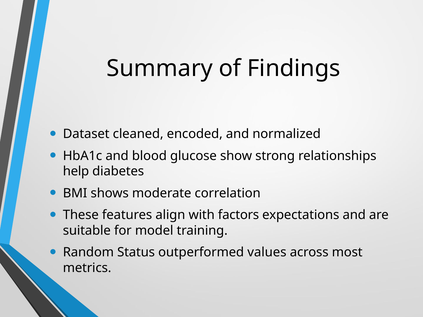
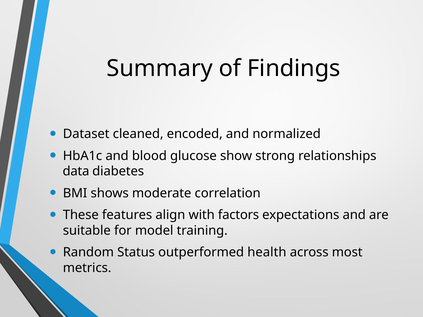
help: help -> data
values: values -> health
